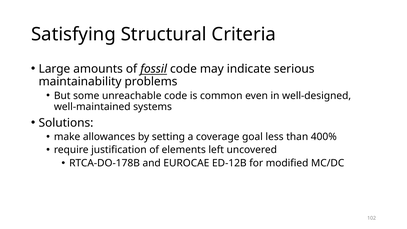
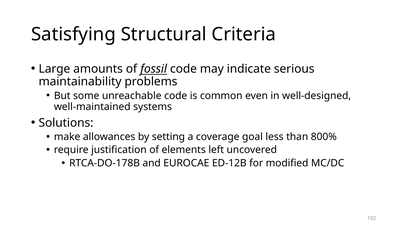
400%: 400% -> 800%
